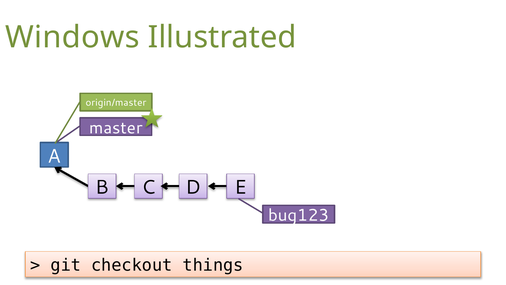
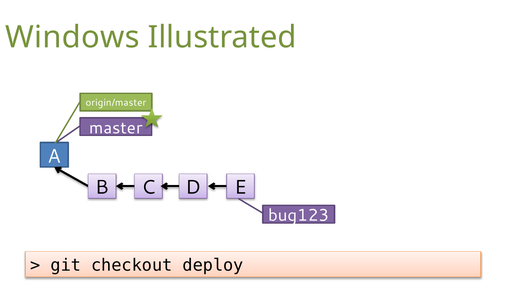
things: things -> deploy
